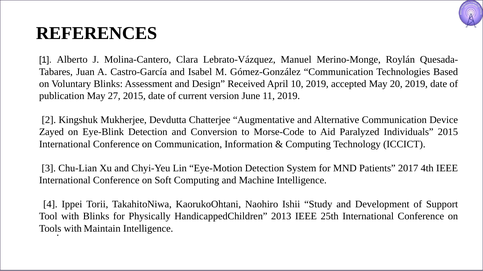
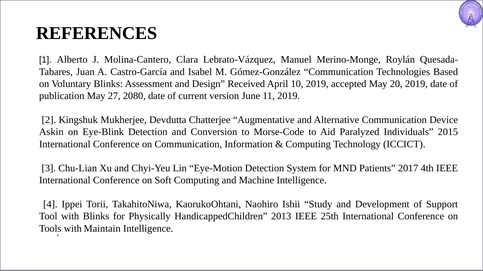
27 2015: 2015 -> 2080
Zayed: Zayed -> Askin
